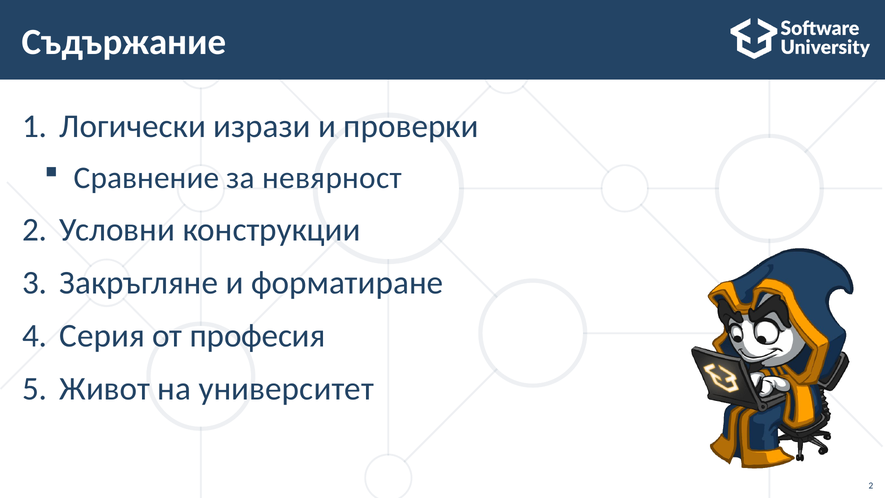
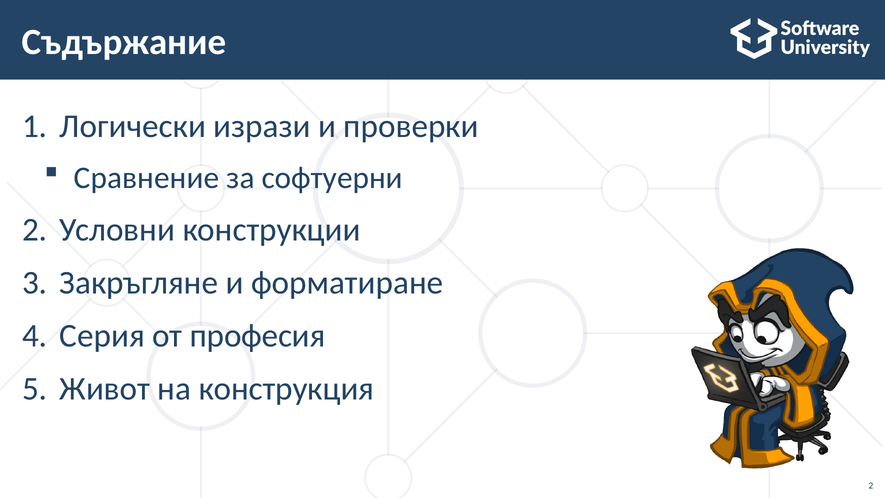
невярност: невярност -> софтуерни
университет: университет -> конструкция
